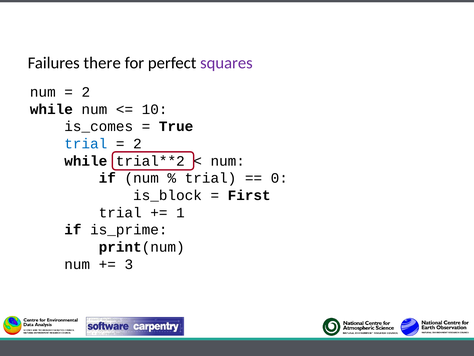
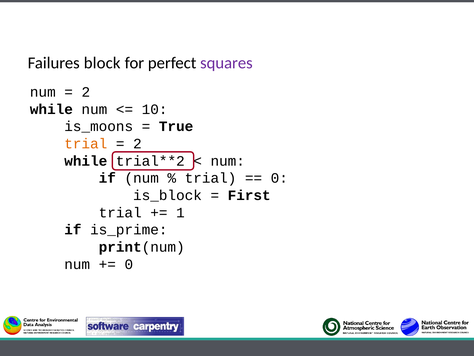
there: there -> block
is_comes: is_comes -> is_moons
trial at (86, 144) colour: blue -> orange
3 at (129, 264): 3 -> 0
